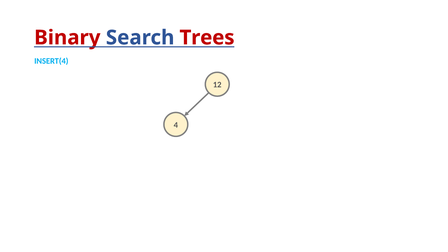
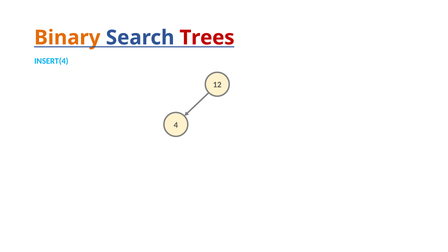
Binary colour: red -> orange
